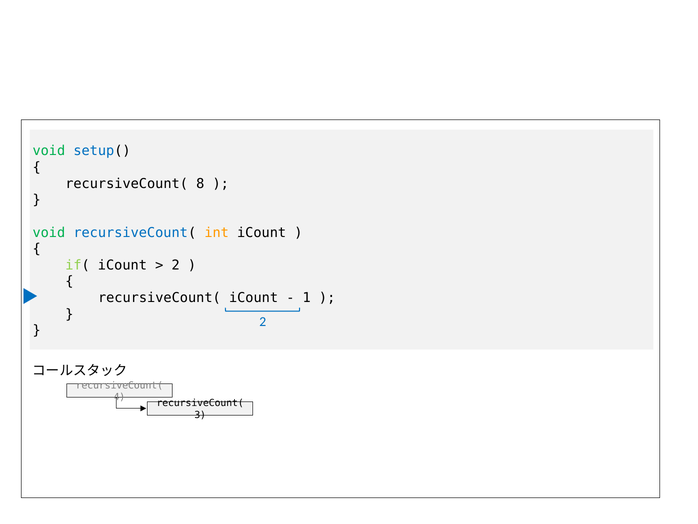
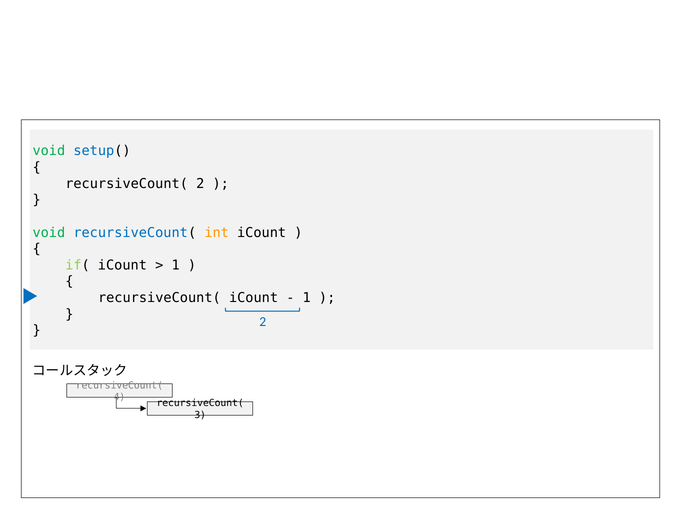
recursiveCount( 8: 8 -> 2
2 at (176, 265): 2 -> 1
